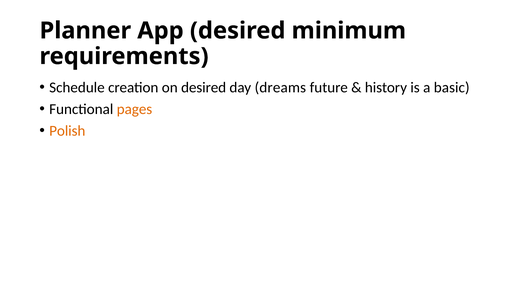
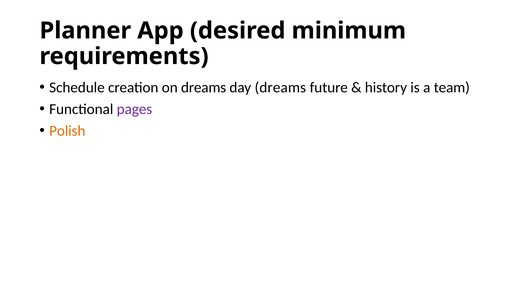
on desired: desired -> dreams
basic: basic -> team
pages colour: orange -> purple
